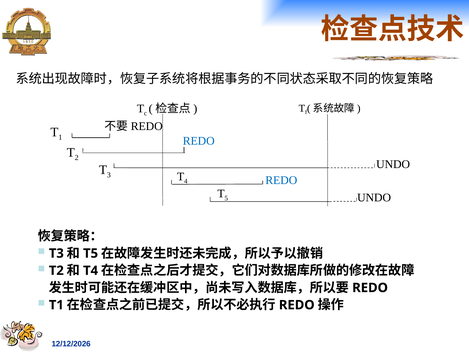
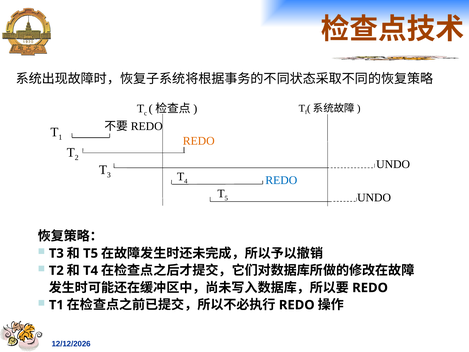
REDO at (199, 141) colour: blue -> orange
